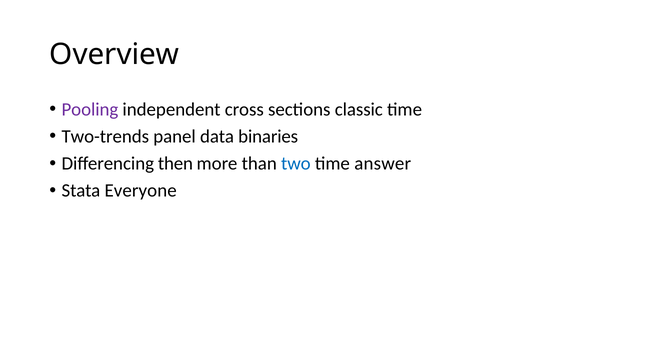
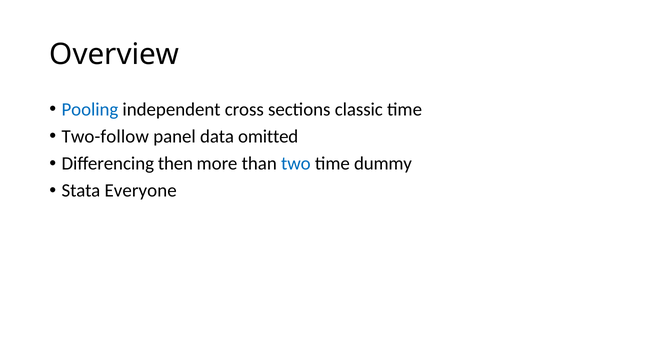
Pooling colour: purple -> blue
Two-trends: Two-trends -> Two-follow
binaries: binaries -> omitted
answer: answer -> dummy
